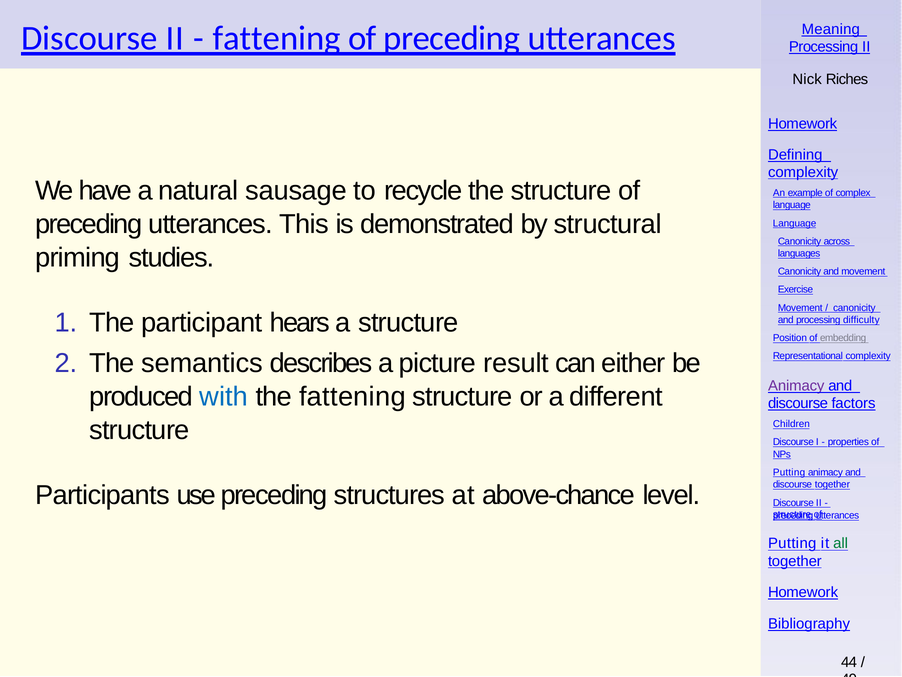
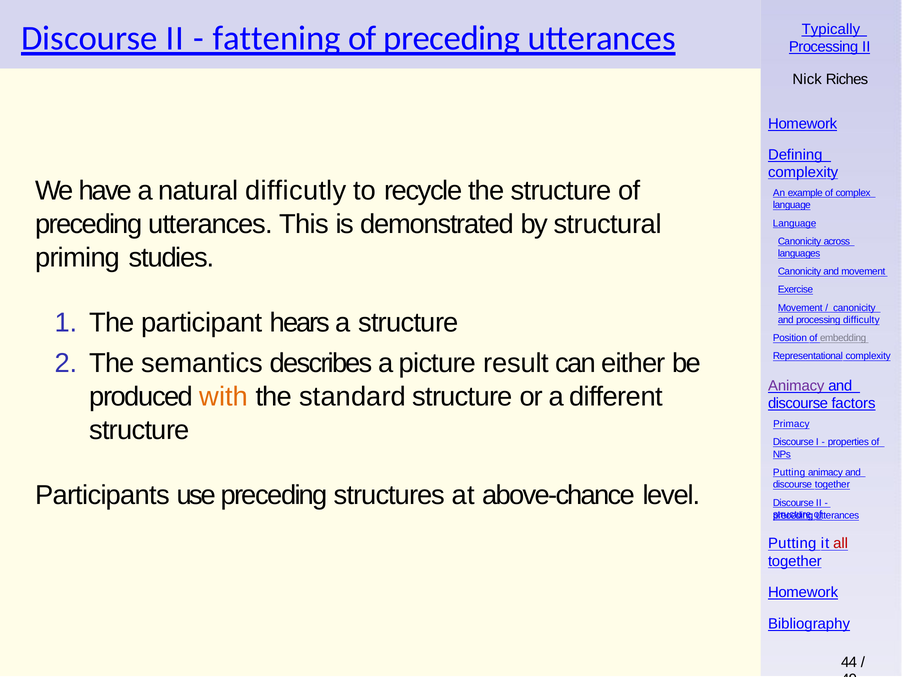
Meaning: Meaning -> Typically
sausage: sausage -> difficutly
with colour: blue -> orange
the fattening: fattening -> standard
Children: Children -> Primacy
all colour: green -> red
